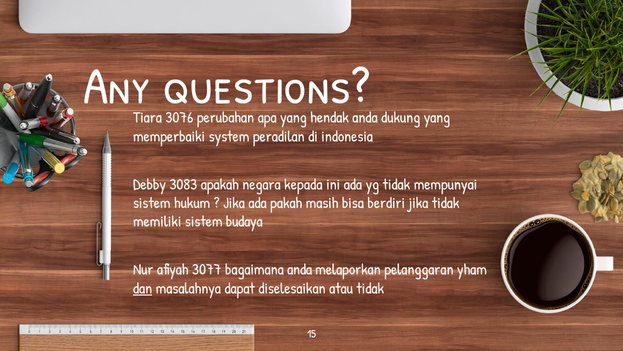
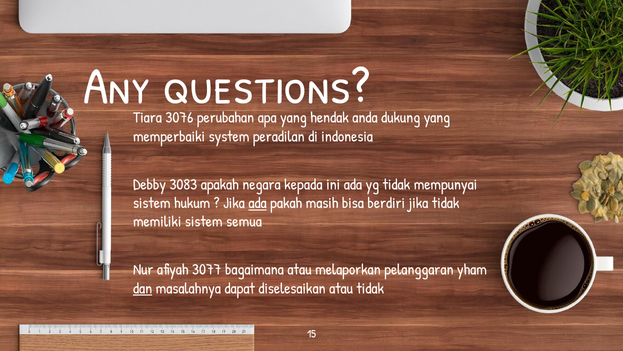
ada at (258, 203) underline: none -> present
budaya: budaya -> semua
bagaimana anda: anda -> atau
